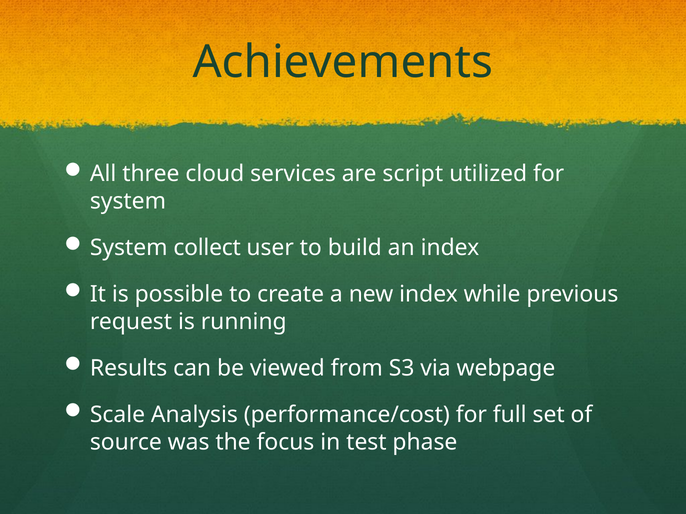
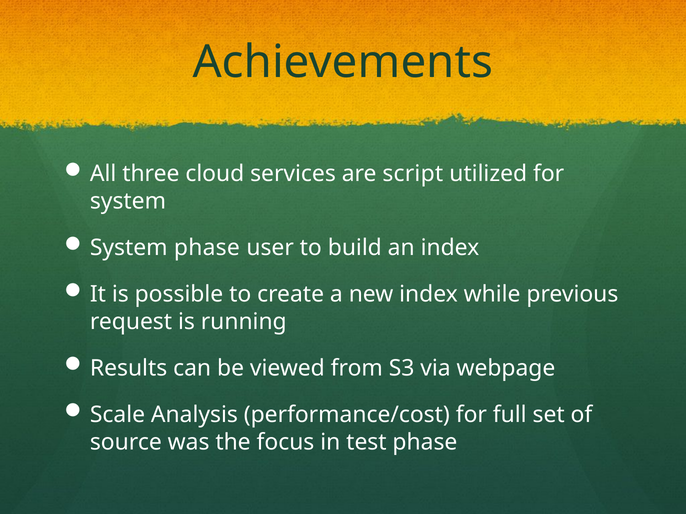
System collect: collect -> phase
